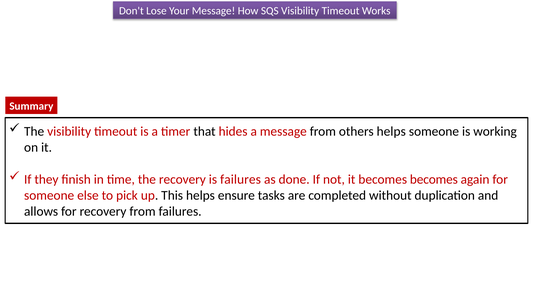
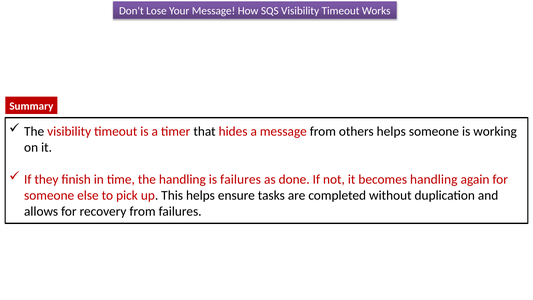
the recovery: recovery -> handling
becomes becomes: becomes -> handling
